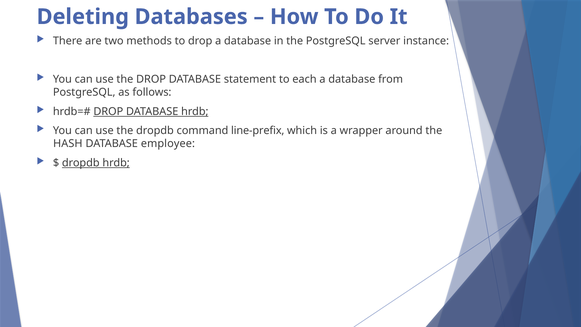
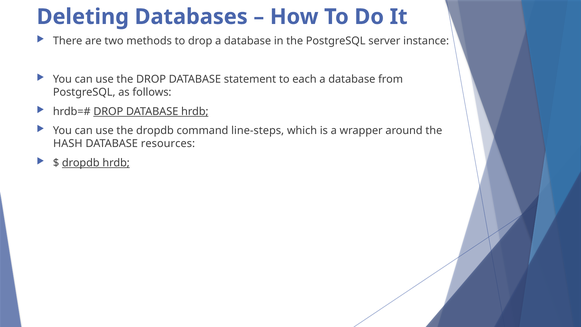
line-prefix: line-prefix -> line-steps
employee: employee -> resources
